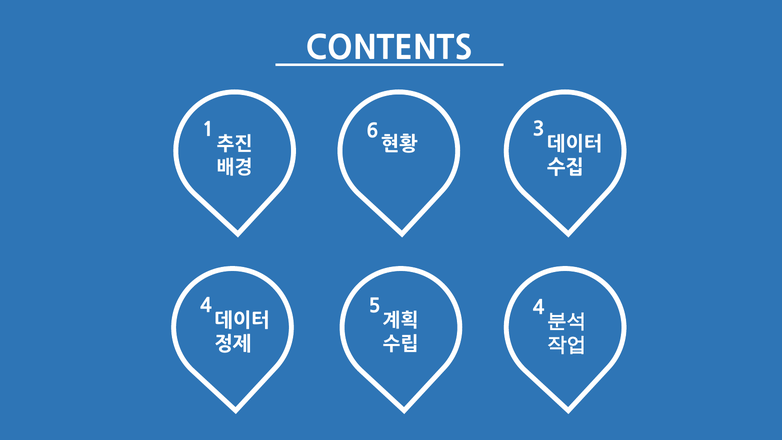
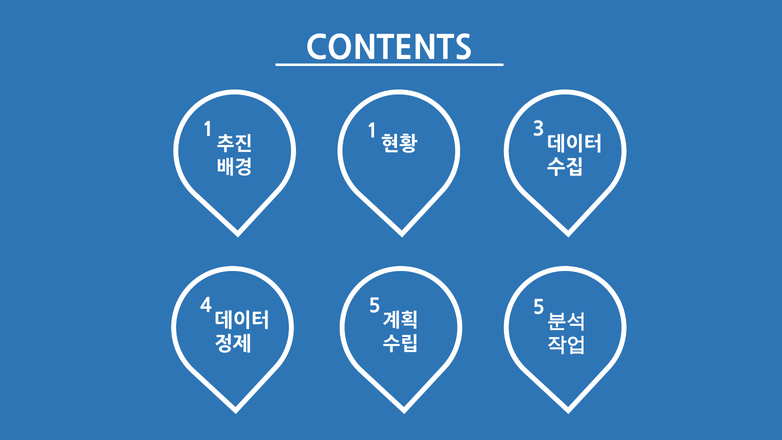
1 6: 6 -> 1
5 4: 4 -> 5
